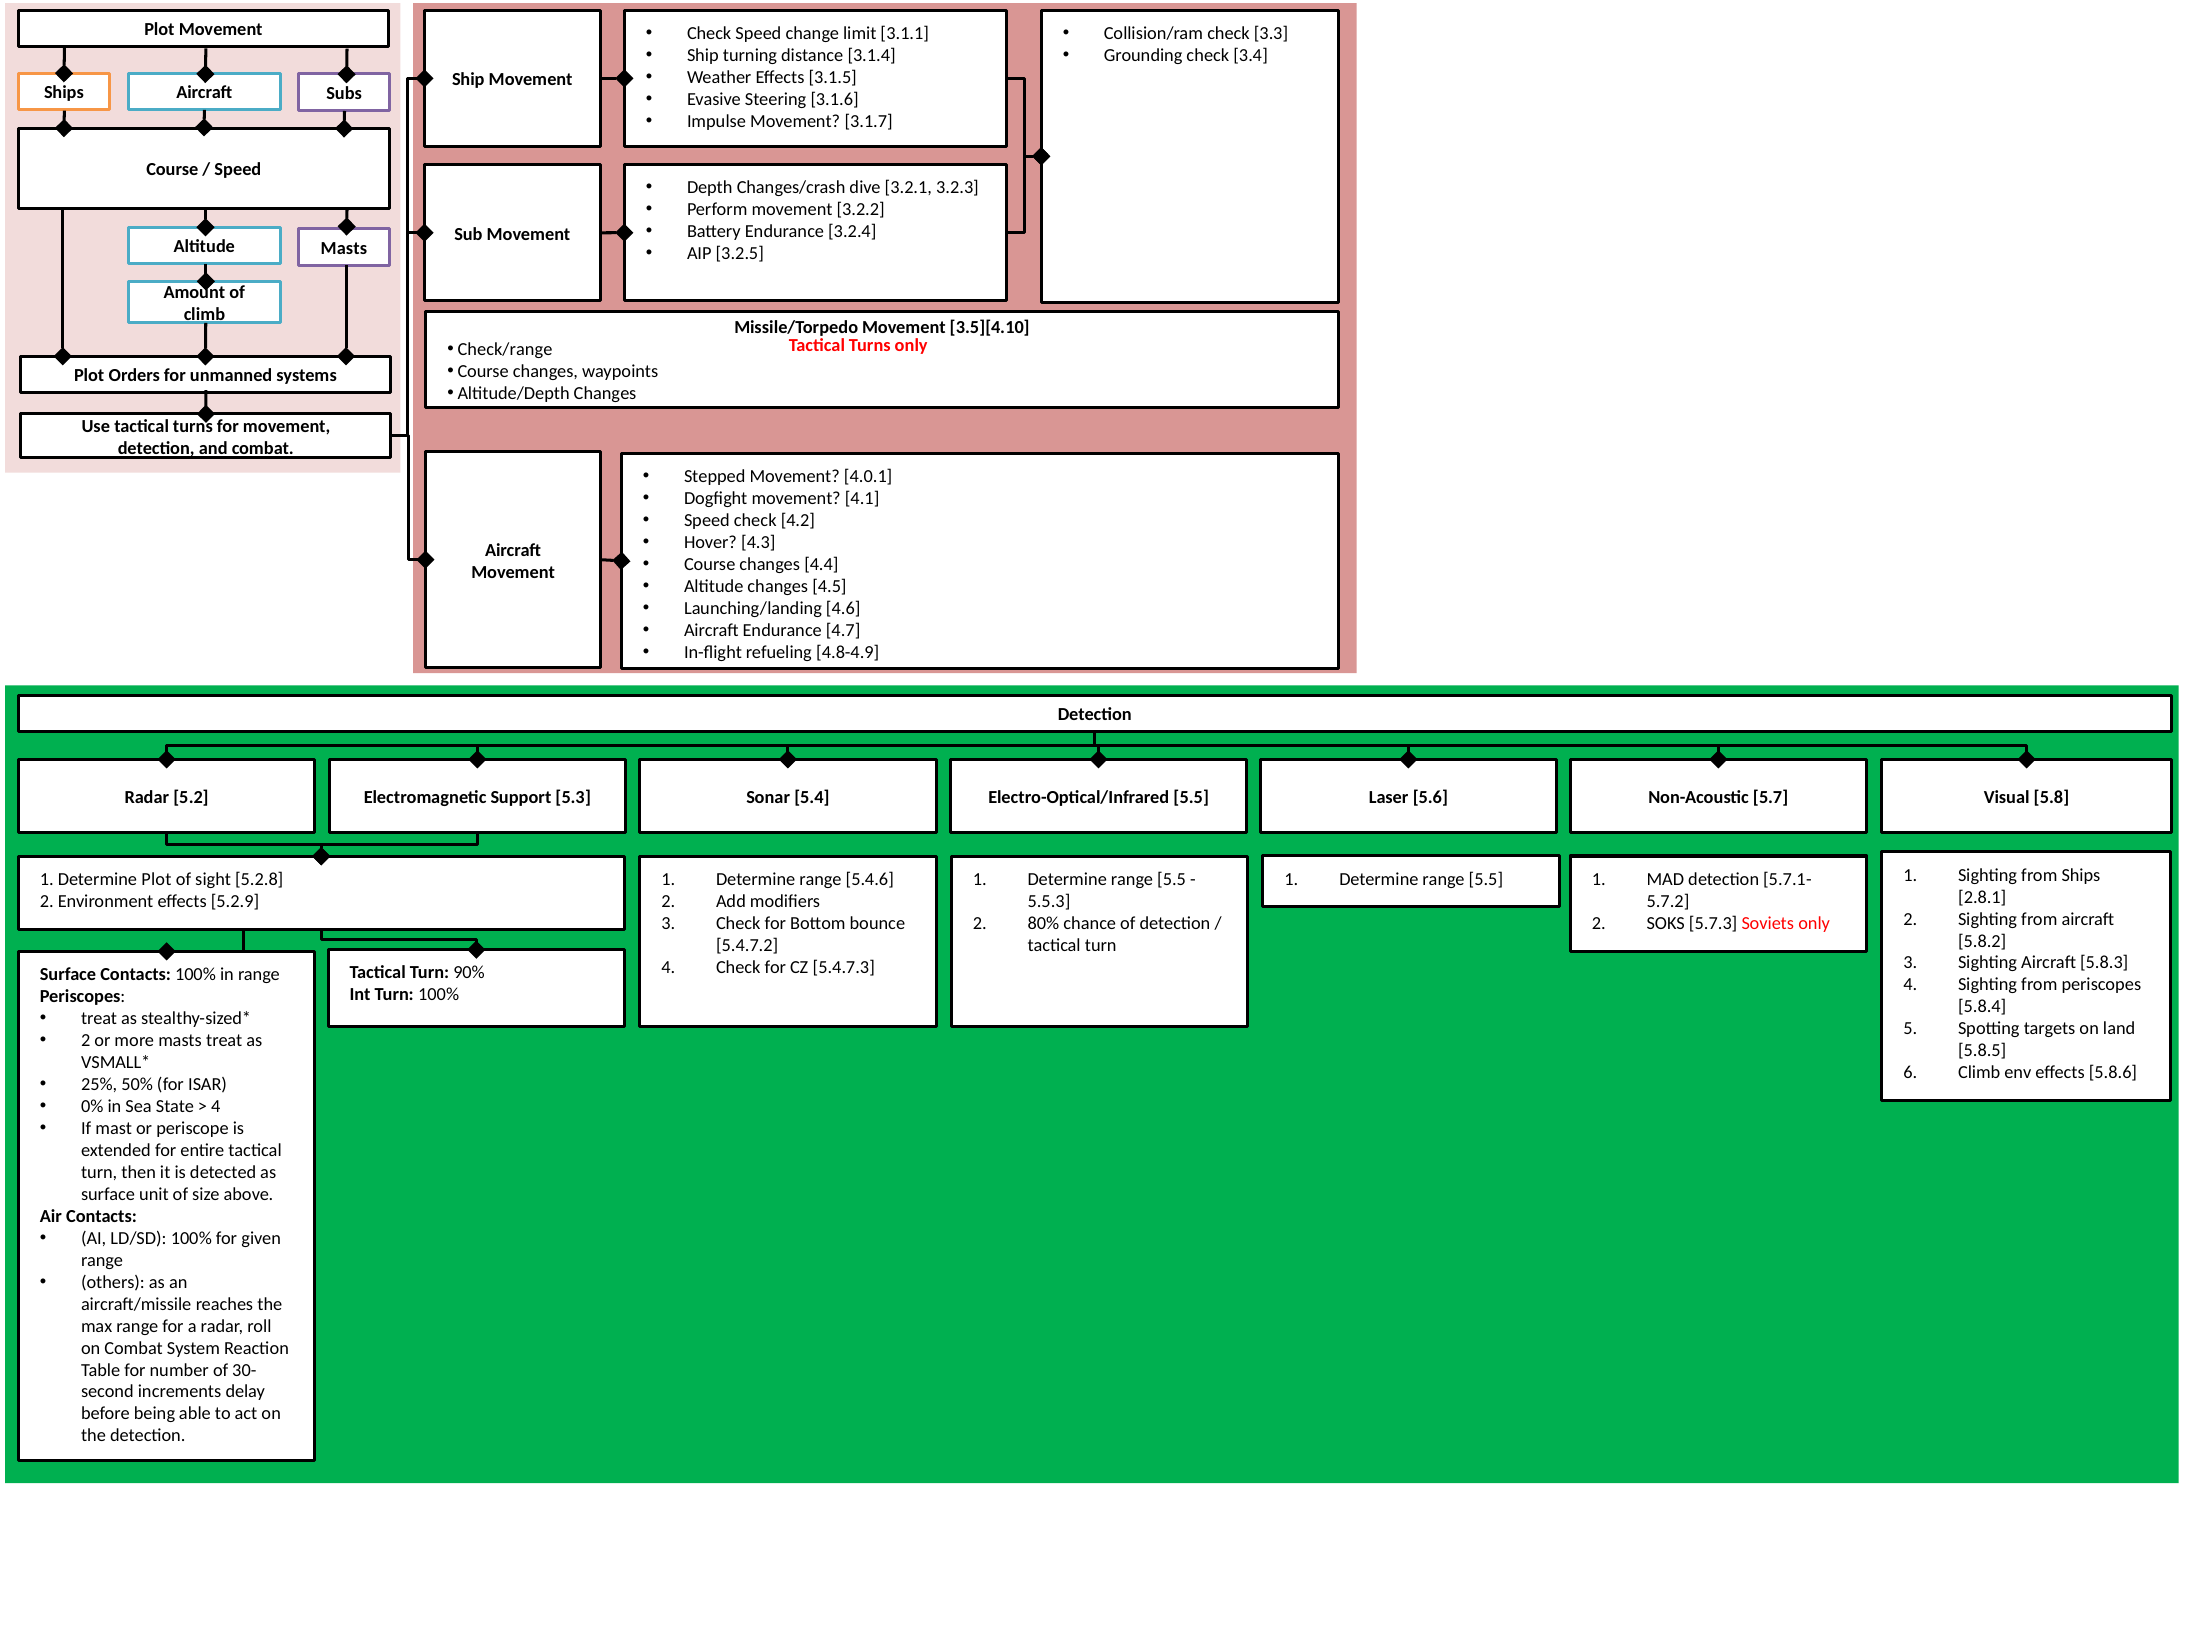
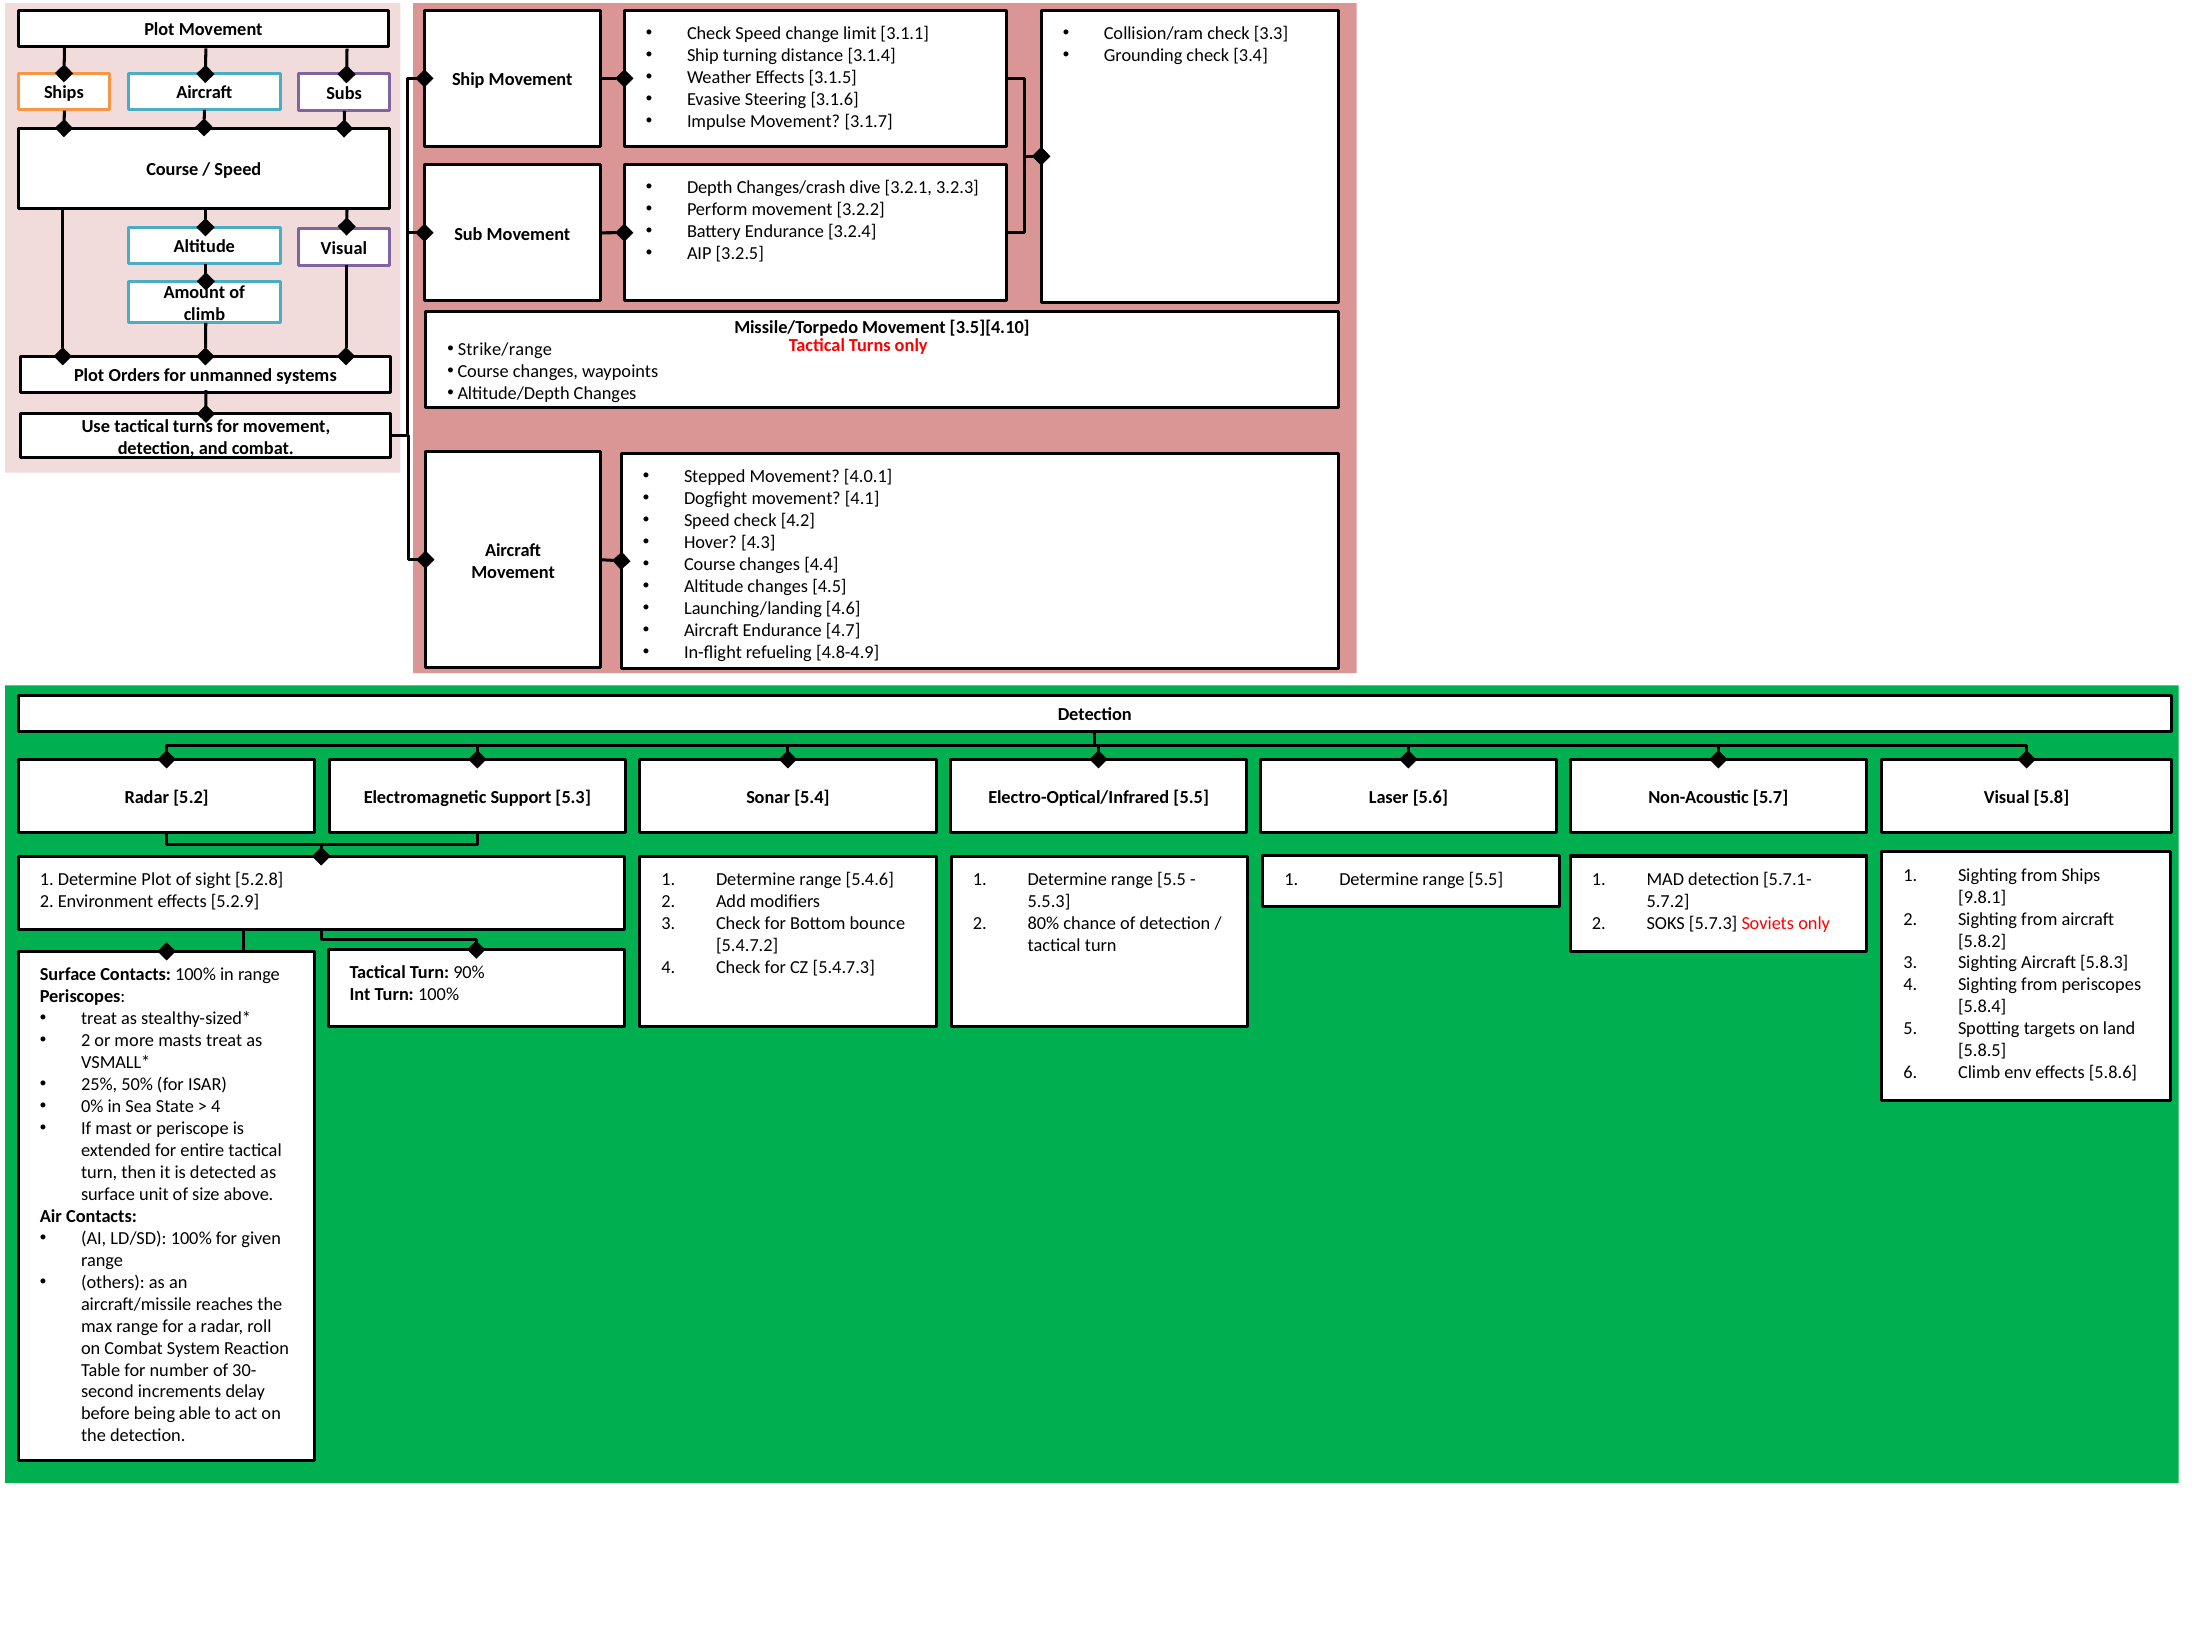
Masts at (344, 248): Masts -> Visual
Check/range: Check/range -> Strike/range
2.8.1: 2.8.1 -> 9.8.1
